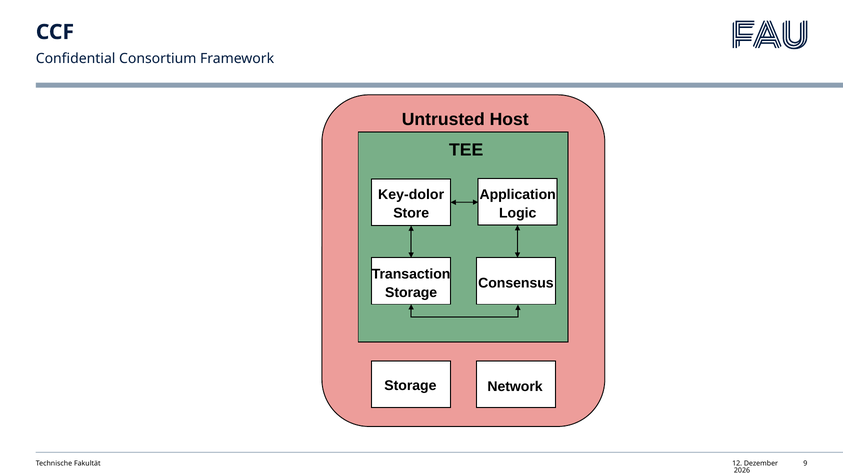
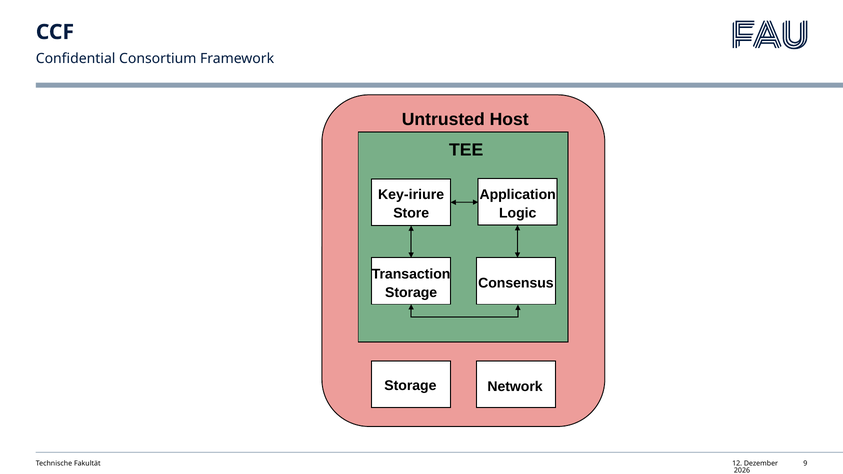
Key-dolor: Key-dolor -> Key-iriure
